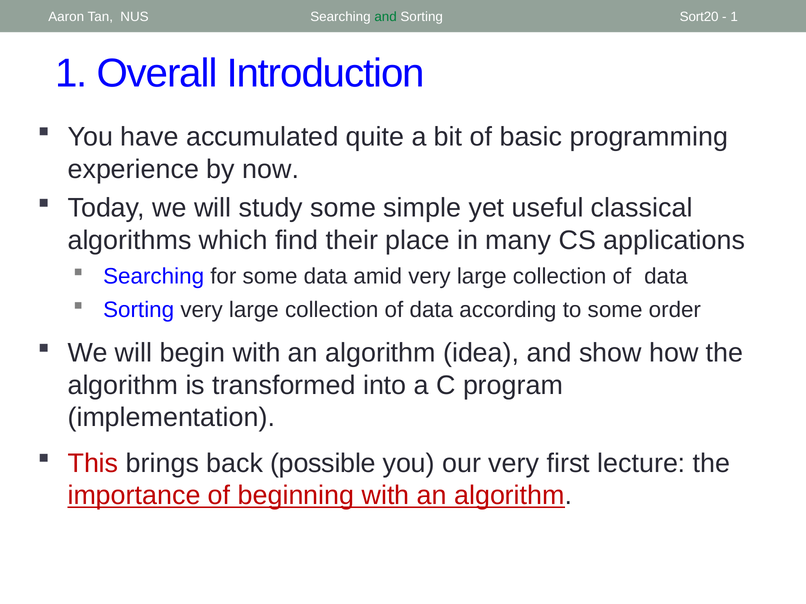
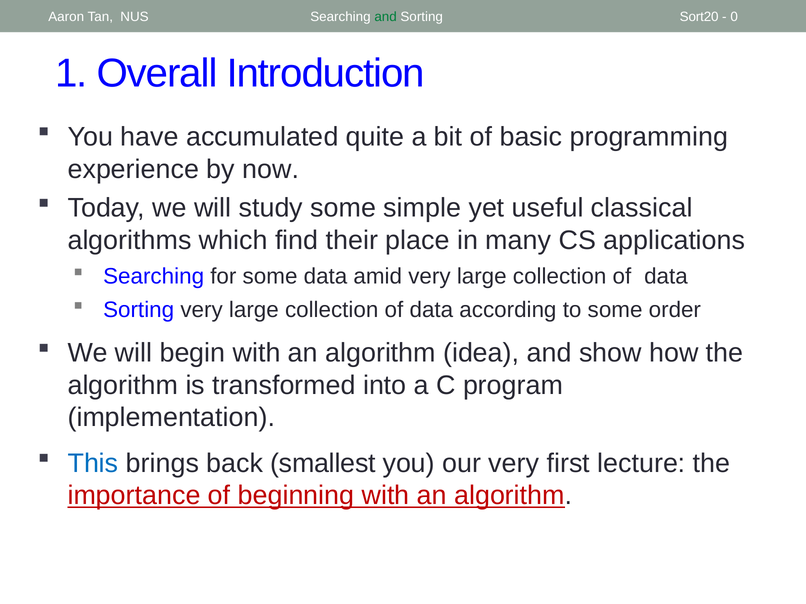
1 at (734, 17): 1 -> 0
This colour: red -> blue
possible: possible -> smallest
